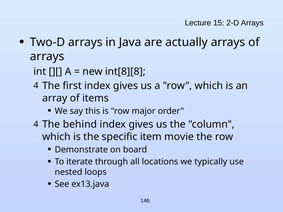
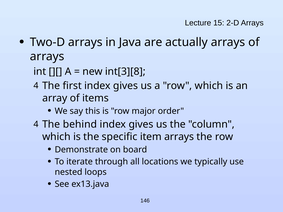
int[8][8: int[8][8 -> int[3][8
item movie: movie -> arrays
